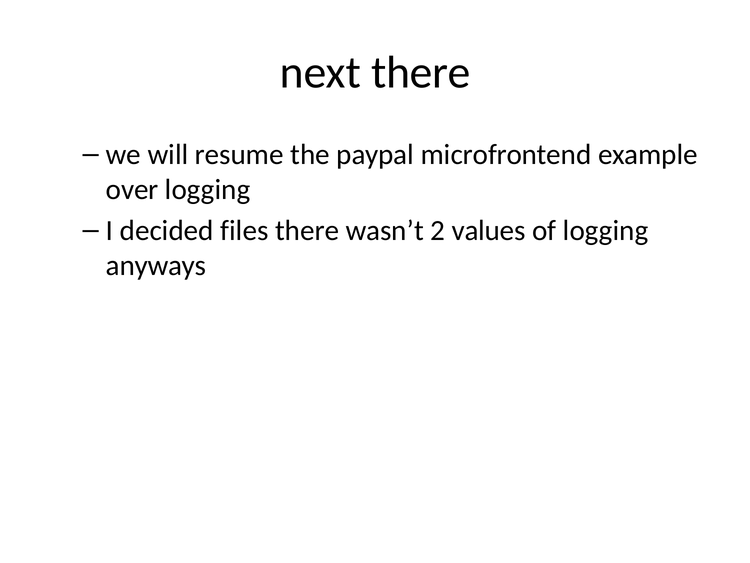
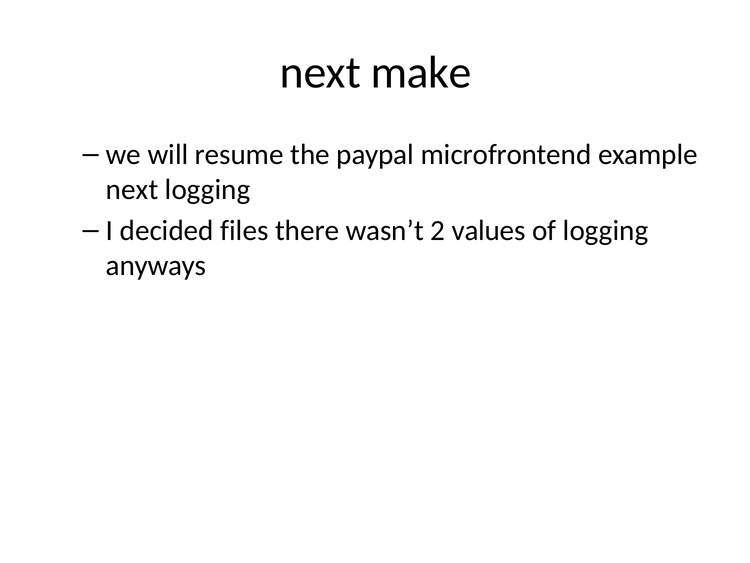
next there: there -> make
over at (132, 190): over -> next
